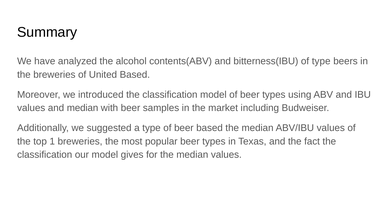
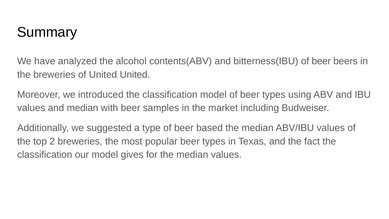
bitterness(IBU of type: type -> beer
United Based: Based -> United
1: 1 -> 2
